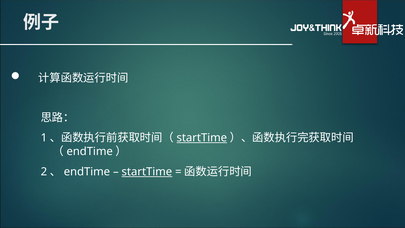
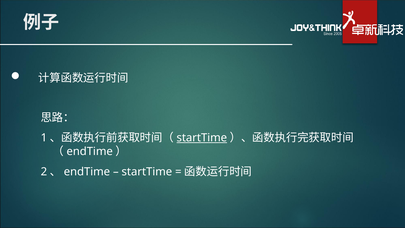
startTime at (147, 172) underline: present -> none
